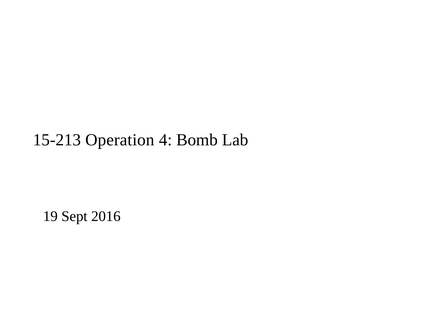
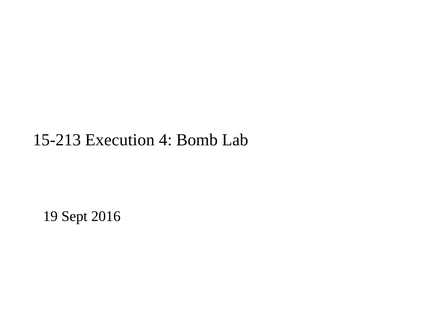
Operation: Operation -> Execution
